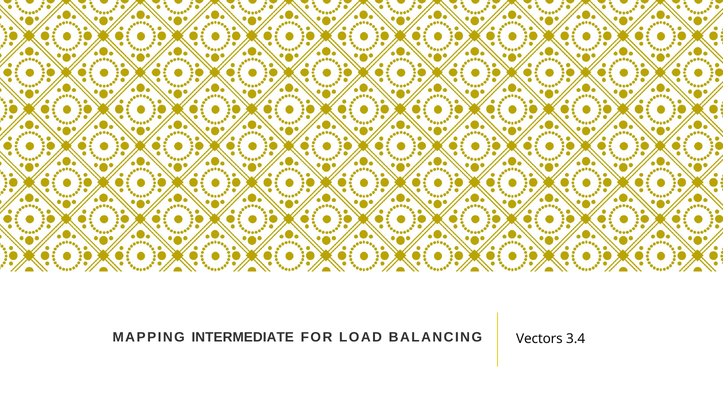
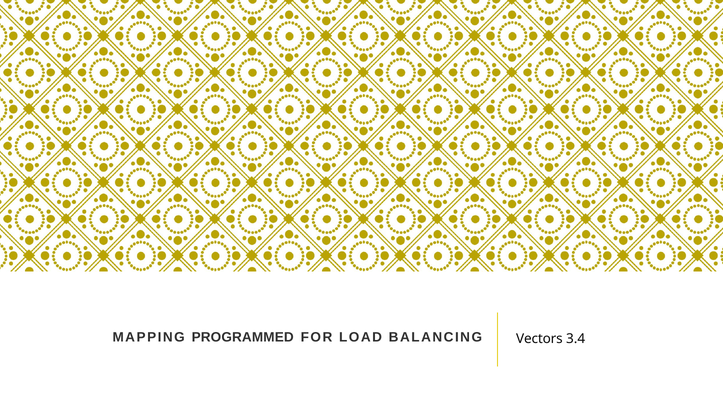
INTERMEDIATE: INTERMEDIATE -> PROGRAMMED
